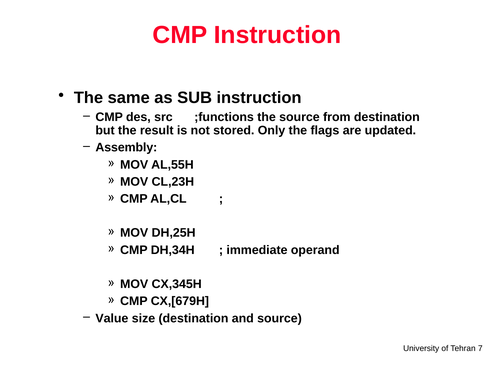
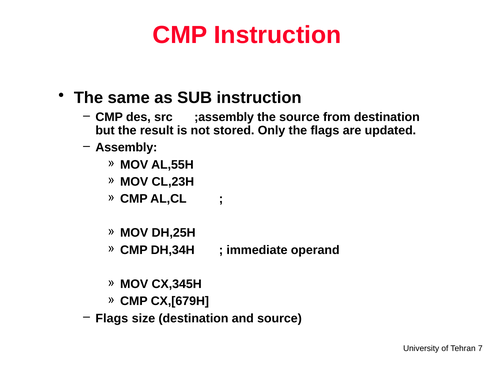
;functions: ;functions -> ;assembly
Value at (112, 318): Value -> Flags
